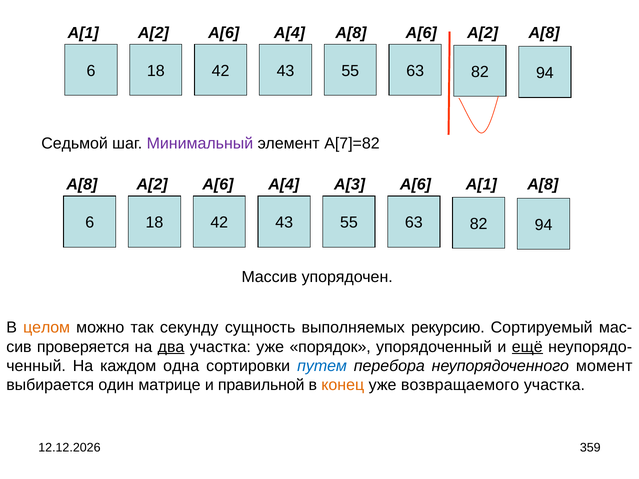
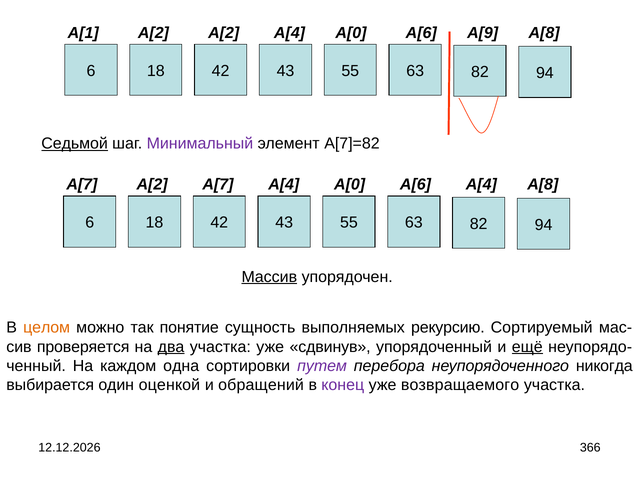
A[1 A[2 A[6: A[6 -> A[2
A[8 at (351, 33): A[8 -> A[0
A[6 A[2: A[2 -> A[9
Седьмой underline: none -> present
A[8 at (82, 185): A[8 -> A[7
A[6 at (218, 185): A[6 -> A[7
A[3 at (350, 185): A[3 -> A[0
A[6 A[1: A[1 -> A[4
Массив underline: none -> present
секунду: секунду -> понятие
порядок: порядок -> сдвинув
путем colour: blue -> purple
момент: момент -> никогда
матрице: матрице -> оценкой
правильной: правильной -> обращений
конец colour: orange -> purple
359: 359 -> 366
